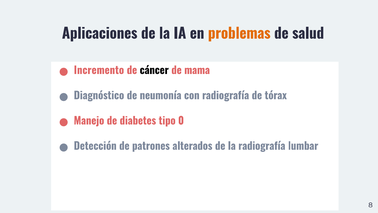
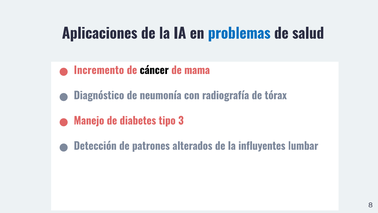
problemas colour: orange -> blue
0: 0 -> 3
la radiografía: radiografía -> influyentes
